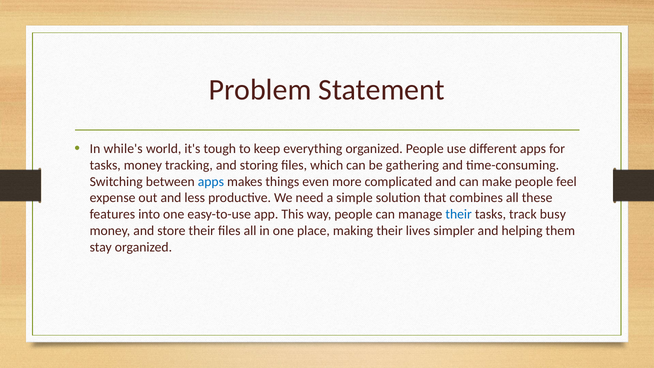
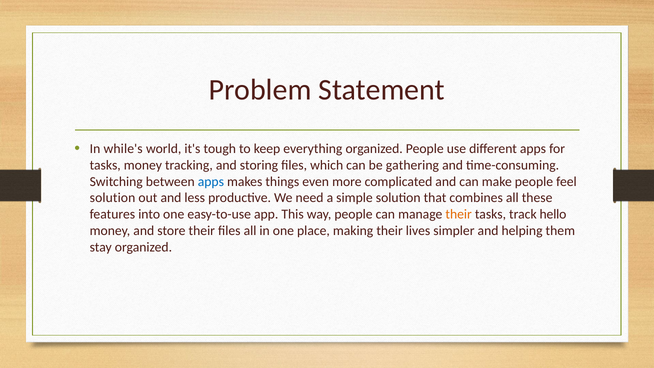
expense at (113, 198): expense -> solution
their at (459, 214) colour: blue -> orange
busy: busy -> hello
